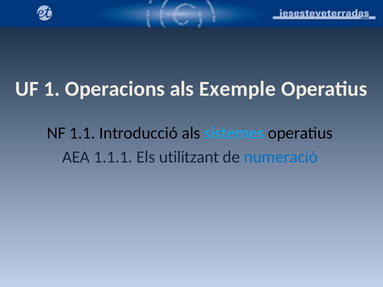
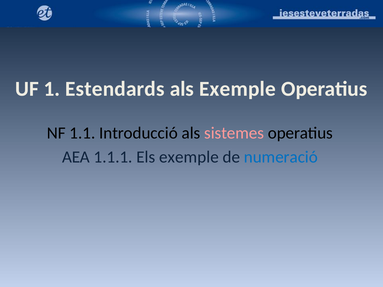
Operacions: Operacions -> Estendards
sistemes colour: light blue -> pink
Els utilitzant: utilitzant -> exemple
